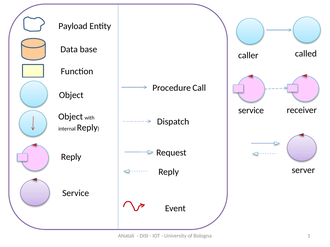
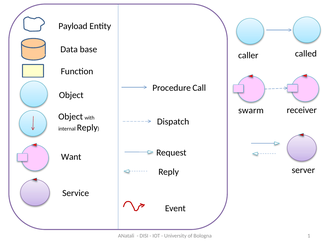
service at (251, 111): service -> swarm
Reply at (71, 157): Reply -> Want
